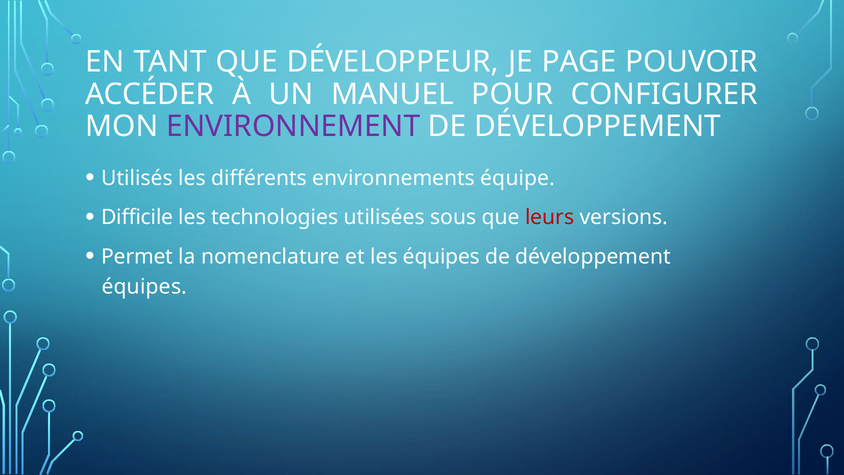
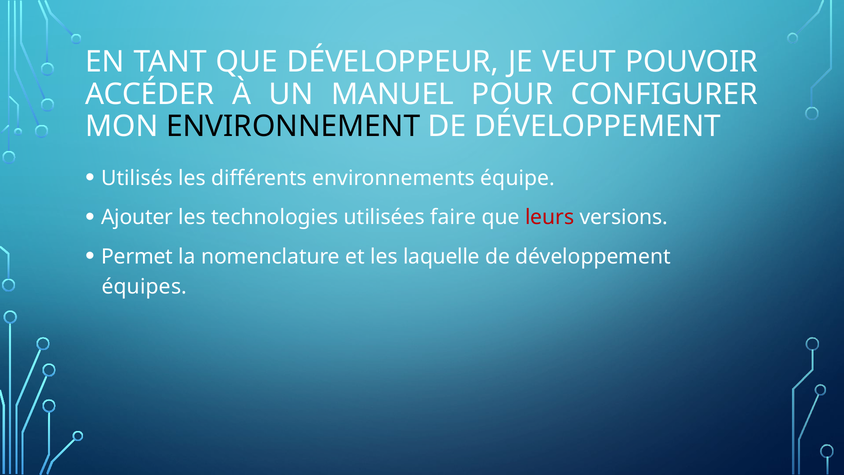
PAGE: PAGE -> VEUT
ENVIRONNEMENT colour: purple -> black
Difficile: Difficile -> Ajouter
sous: sous -> faire
les équipes: équipes -> laquelle
